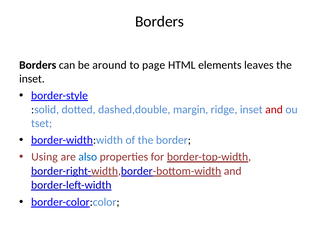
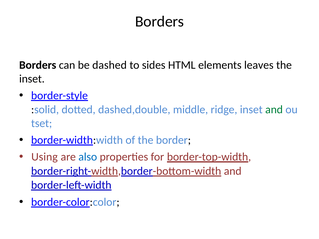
around: around -> dashed
page: page -> sides
margin: margin -> middle
and at (274, 110) colour: red -> green
